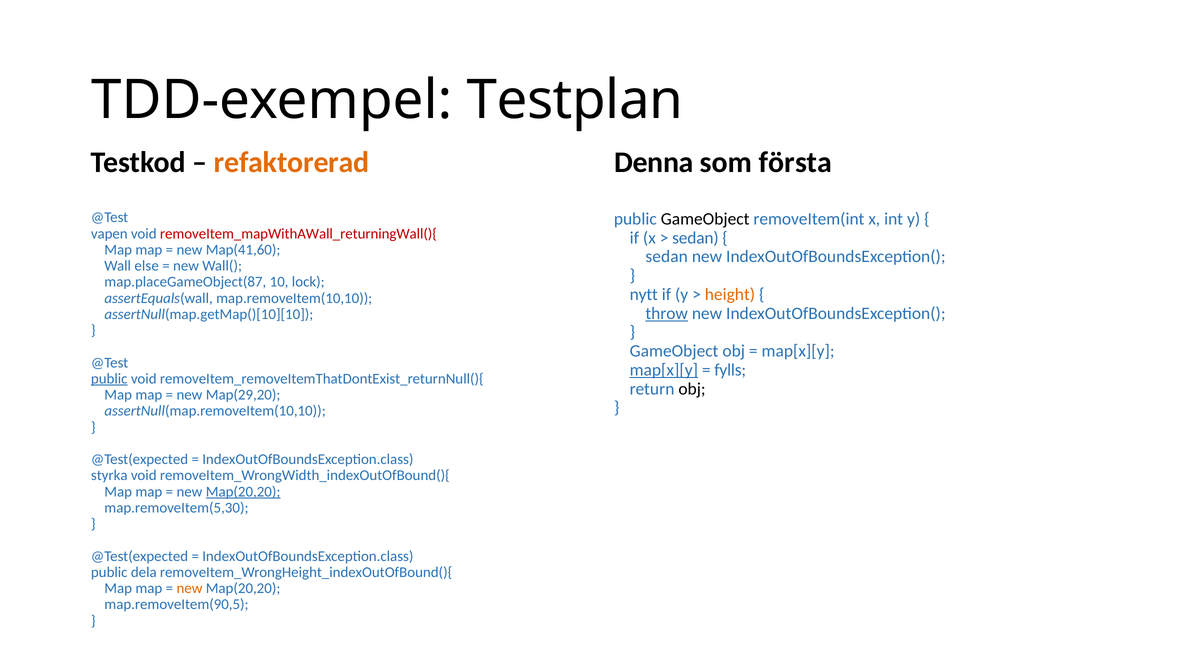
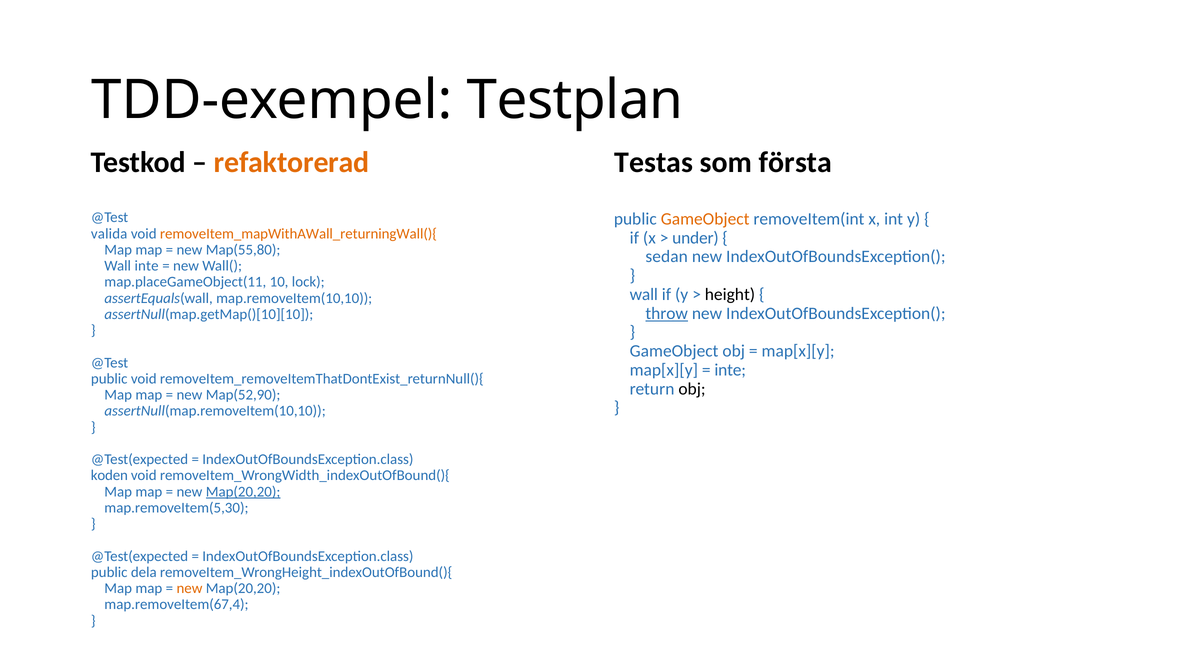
Denna: Denna -> Testas
GameObject at (705, 219) colour: black -> orange
vapen: vapen -> valida
removeItem_mapWithAWall_returningWall(){ colour: red -> orange
sedan at (695, 238): sedan -> under
Map(41,60: Map(41,60 -> Map(55,80
Wall else: else -> inte
map.placeGameObject(87: map.placeGameObject(87 -> map.placeGameObject(11
nytt at (644, 294): nytt -> wall
height colour: orange -> black
map[x][y at (664, 370) underline: present -> none
fylls at (730, 370): fylls -> inte
public at (109, 379) underline: present -> none
Map(29,20: Map(29,20 -> Map(52,90
styrka: styrka -> koden
map.removeItem(90,5: map.removeItem(90,5 -> map.removeItem(67,4
